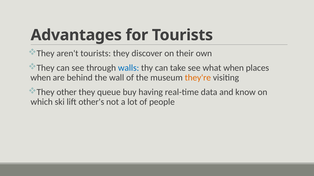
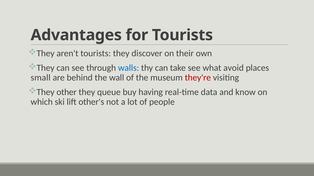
what when: when -> avoid
when at (41, 78): when -> small
they're colour: orange -> red
